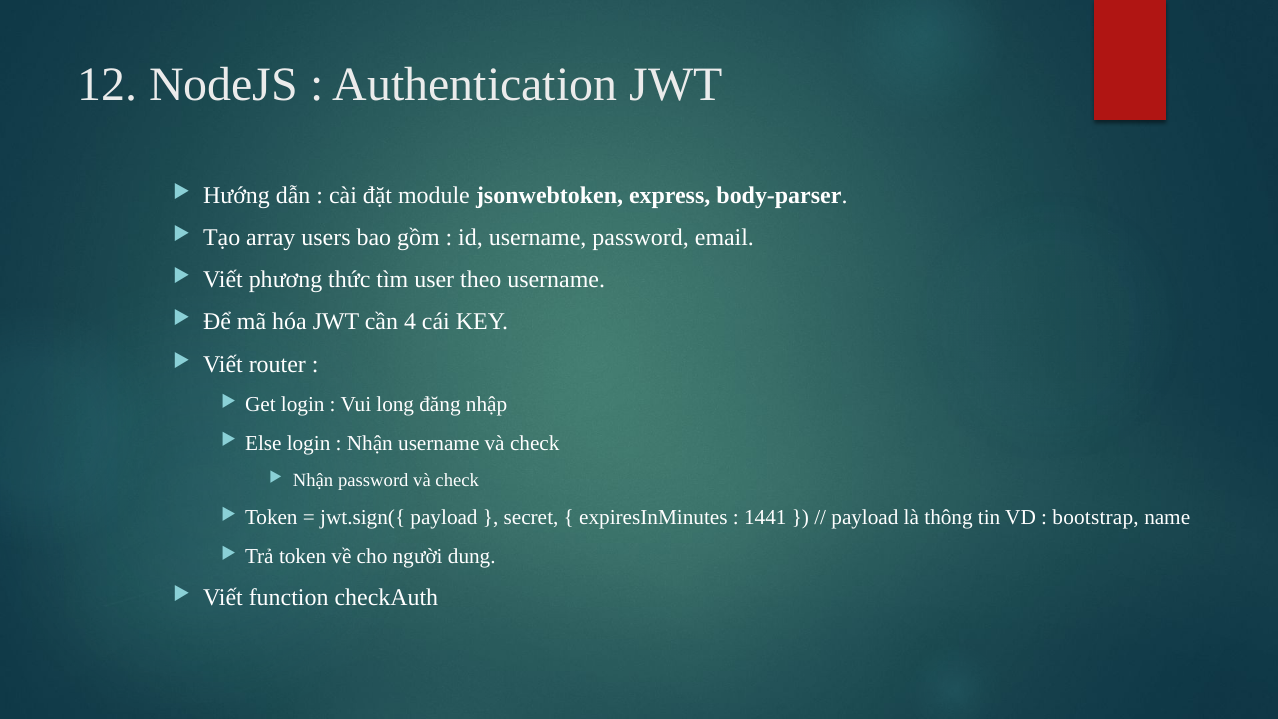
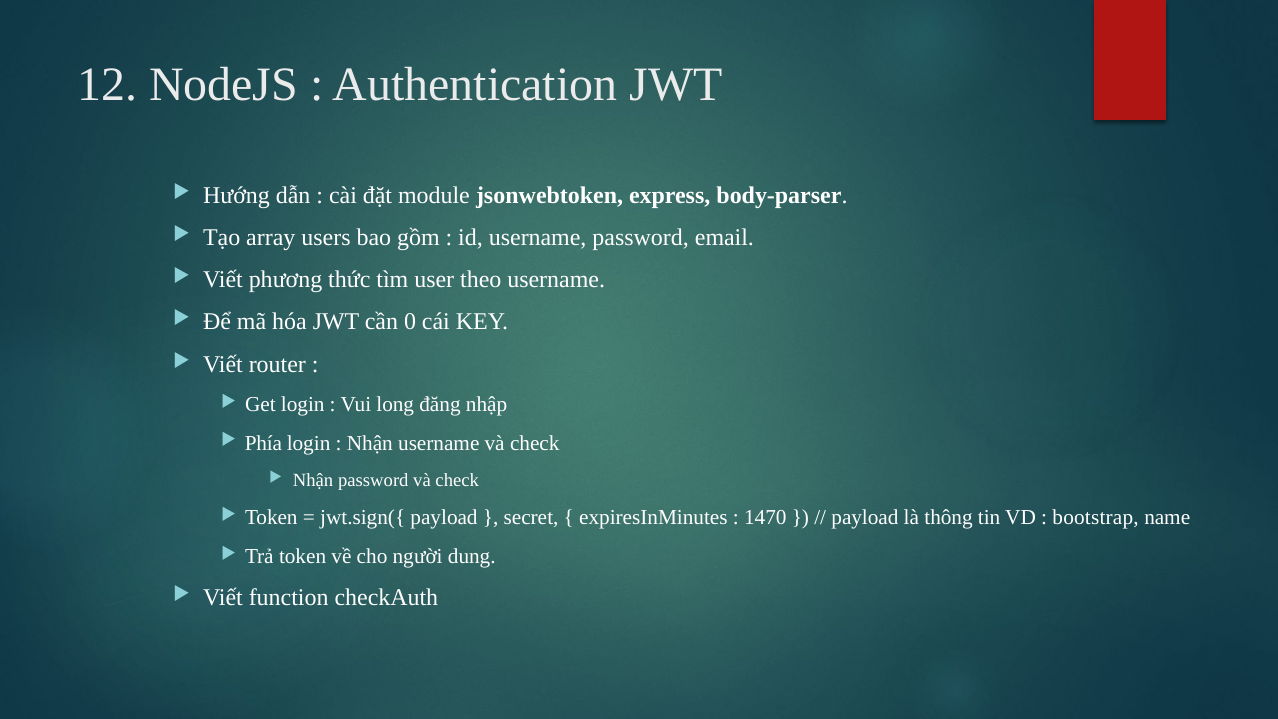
4: 4 -> 0
Else: Else -> Phía
1441: 1441 -> 1470
